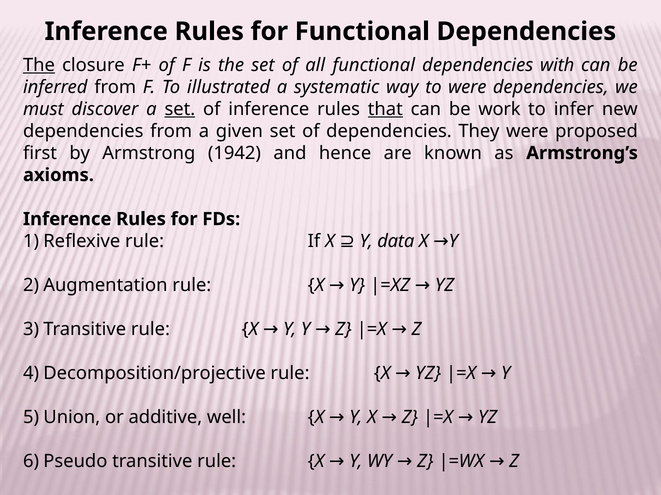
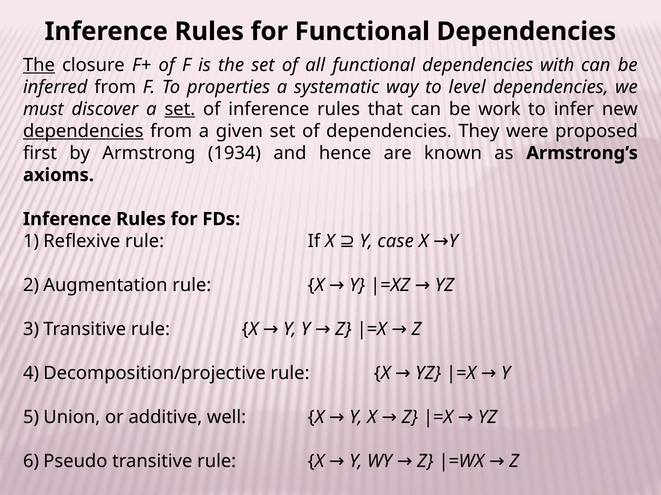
illustrated: illustrated -> properties
to were: were -> level
that underline: present -> none
dependencies at (83, 131) underline: none -> present
1942: 1942 -> 1934
data: data -> case
